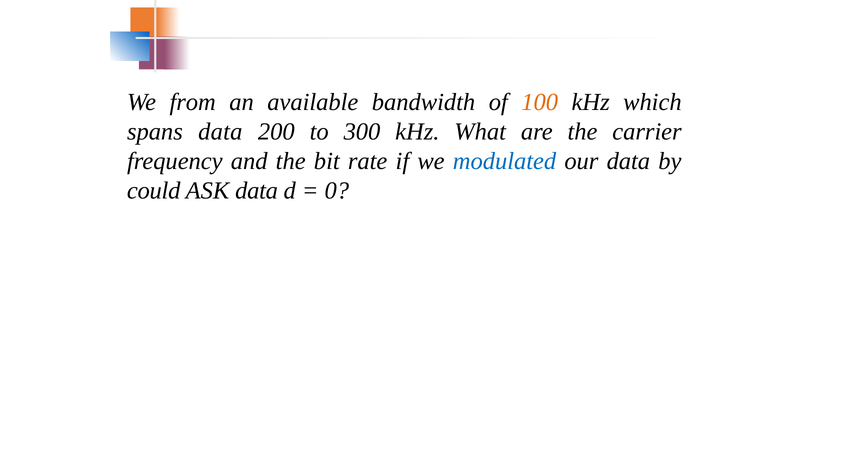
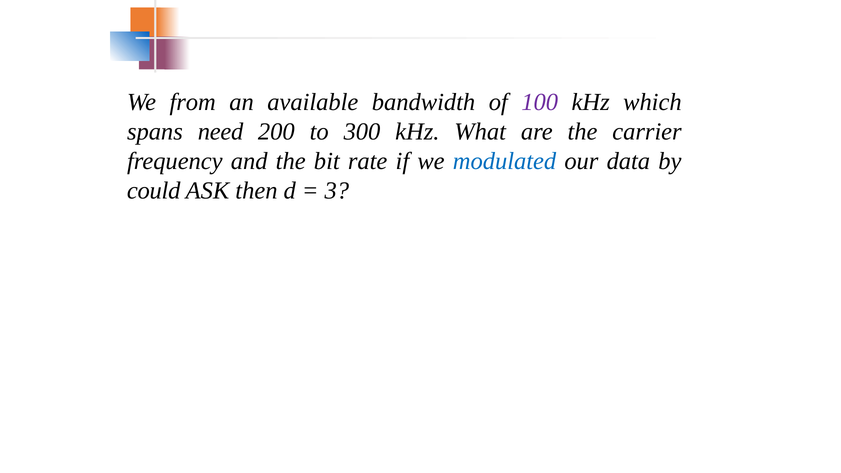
100 colour: orange -> purple
spans data: data -> need
ASK data: data -> then
0: 0 -> 3
